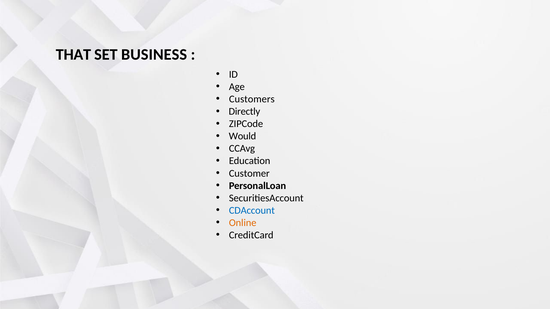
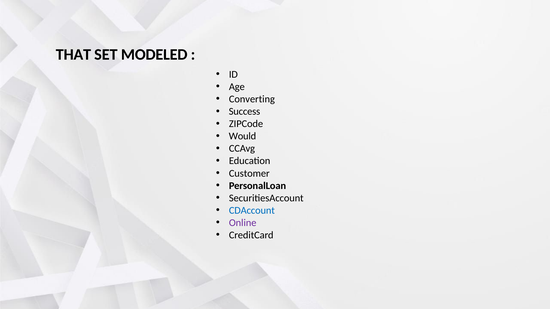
BUSINESS: BUSINESS -> MODELED
Customers: Customers -> Converting
Directly: Directly -> Success
Online colour: orange -> purple
